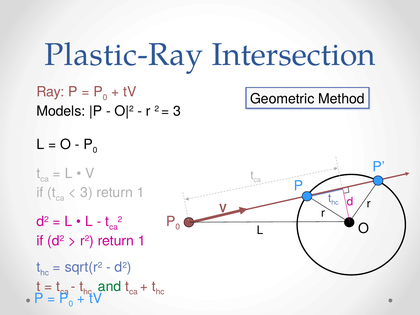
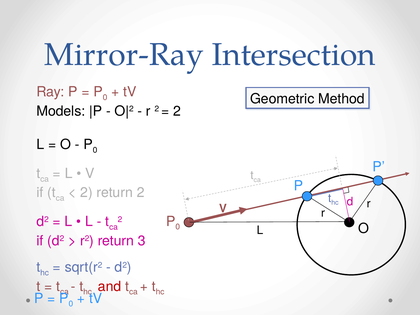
Plastic-Ray: Plastic-Ray -> Mirror-Ray
3 at (177, 111): 3 -> 2
3 at (86, 193): 3 -> 2
1 at (141, 193): 1 -> 2
r2 return 1: 1 -> 3
and colour: green -> red
